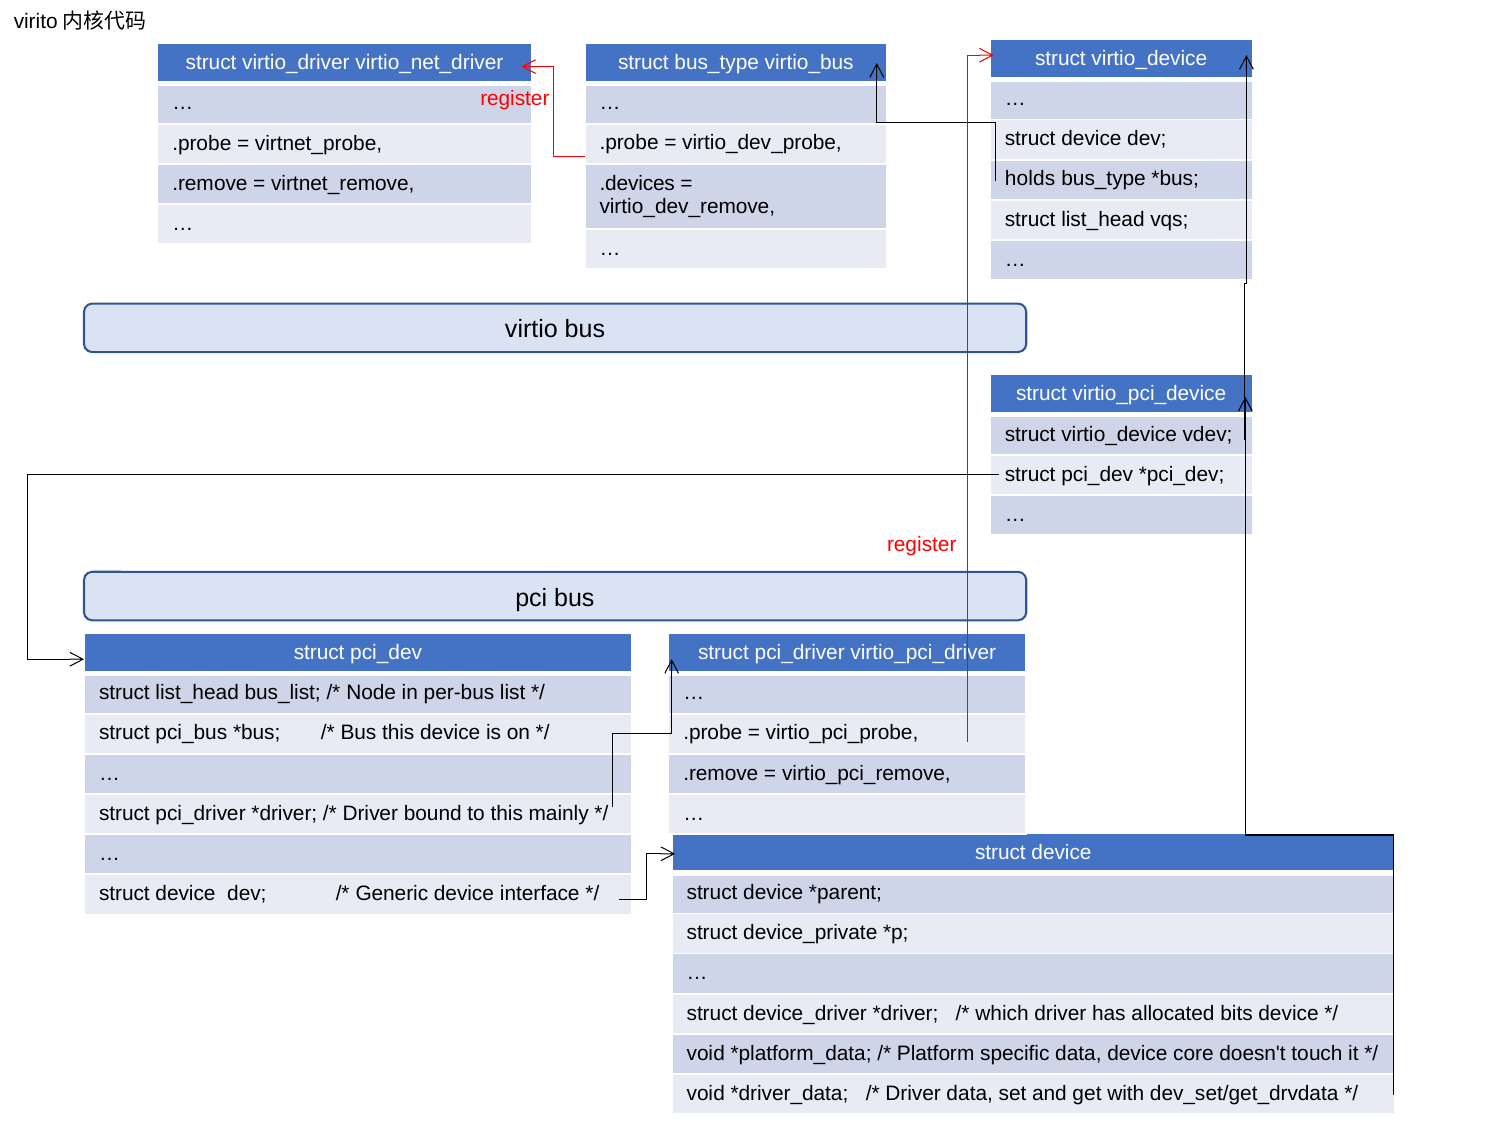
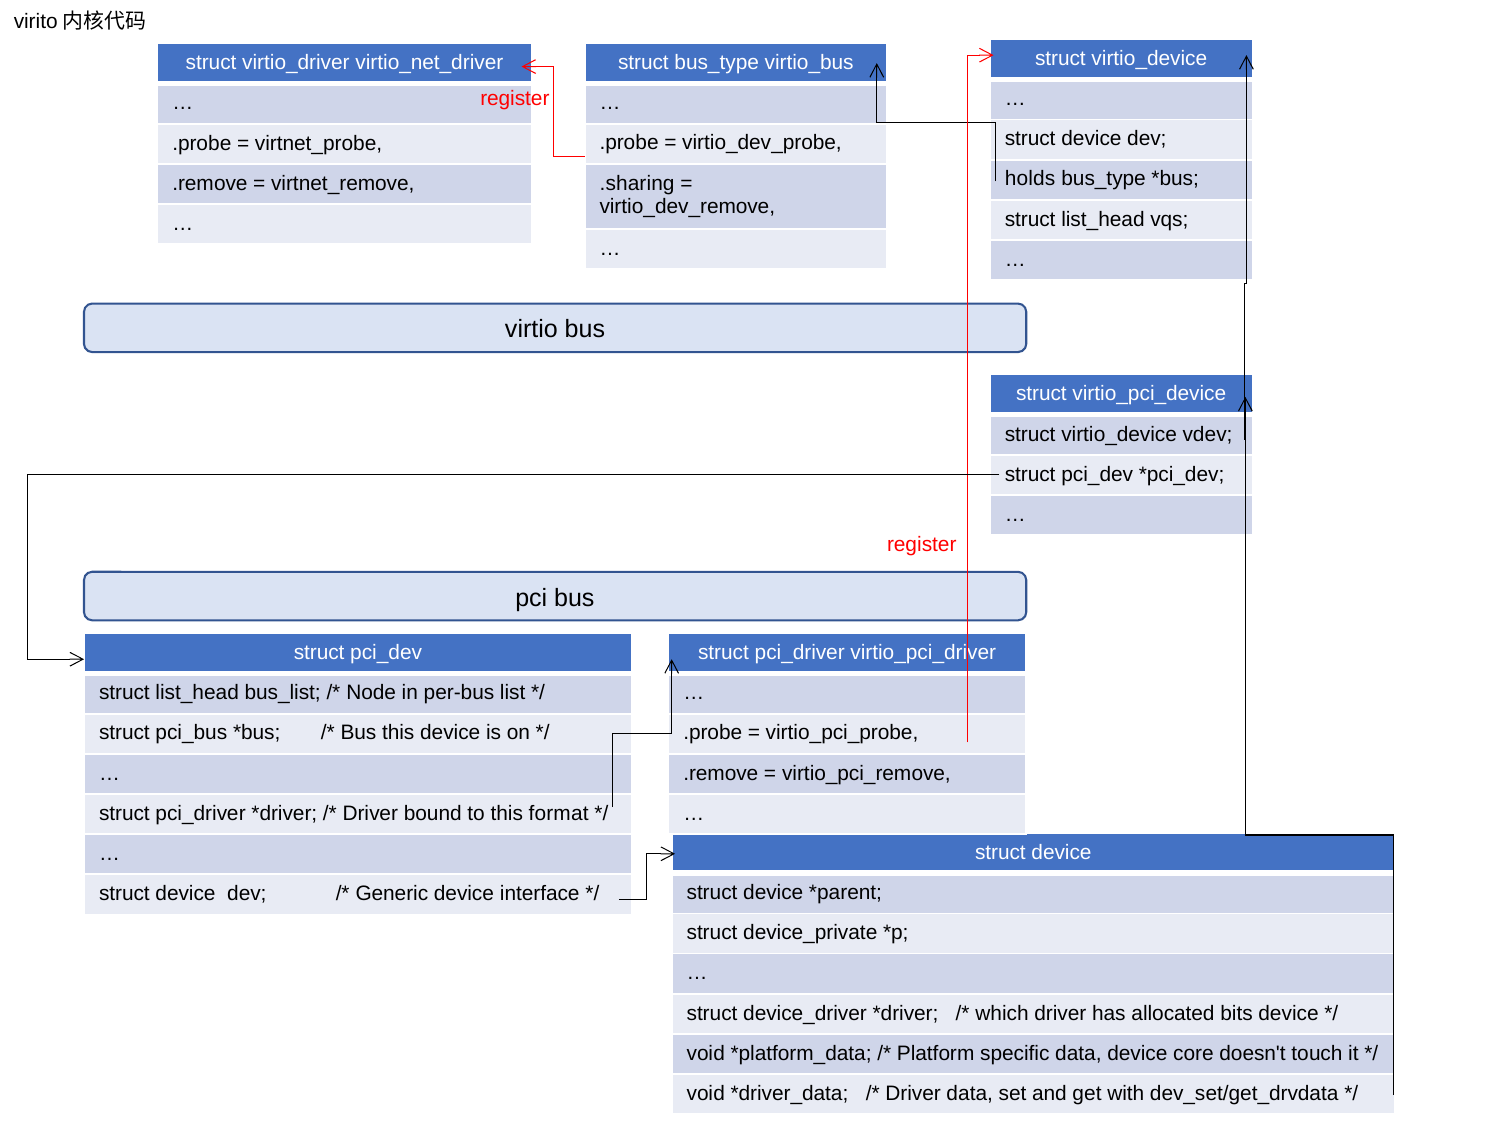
.devices: .devices -> .sharing
mainly: mainly -> format
